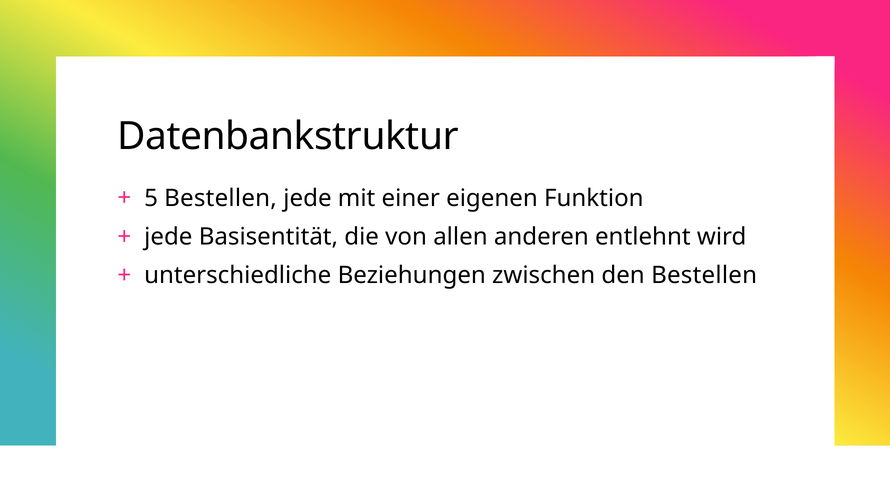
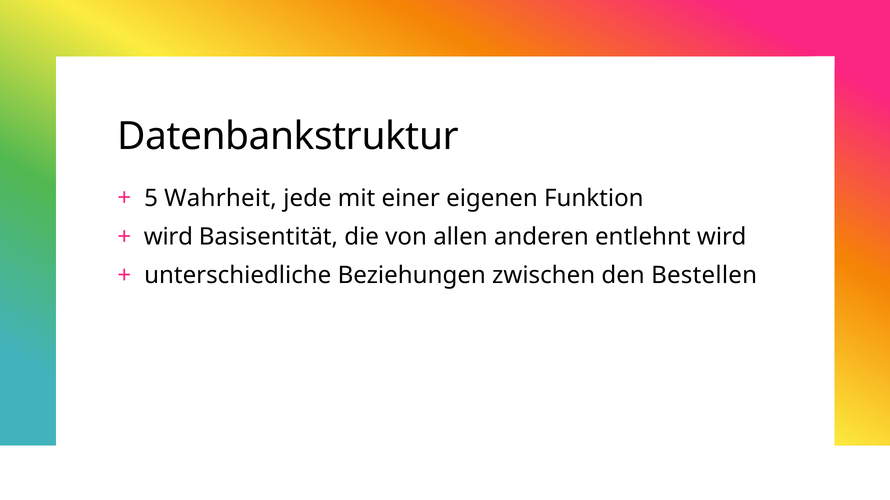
5 Bestellen: Bestellen -> Wahrheit
jede at (168, 237): jede -> wird
